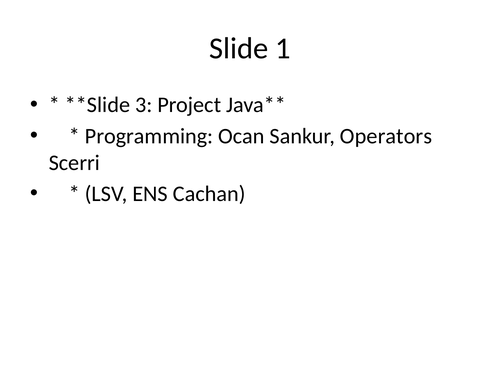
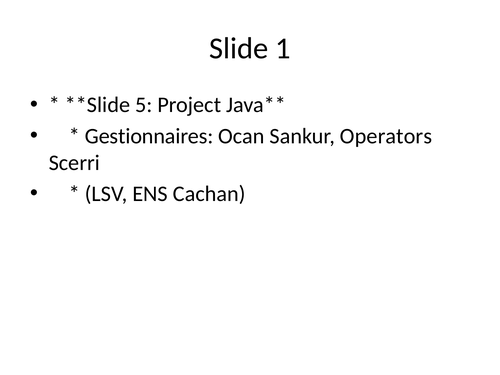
3: 3 -> 5
Programming: Programming -> Gestionnaires
